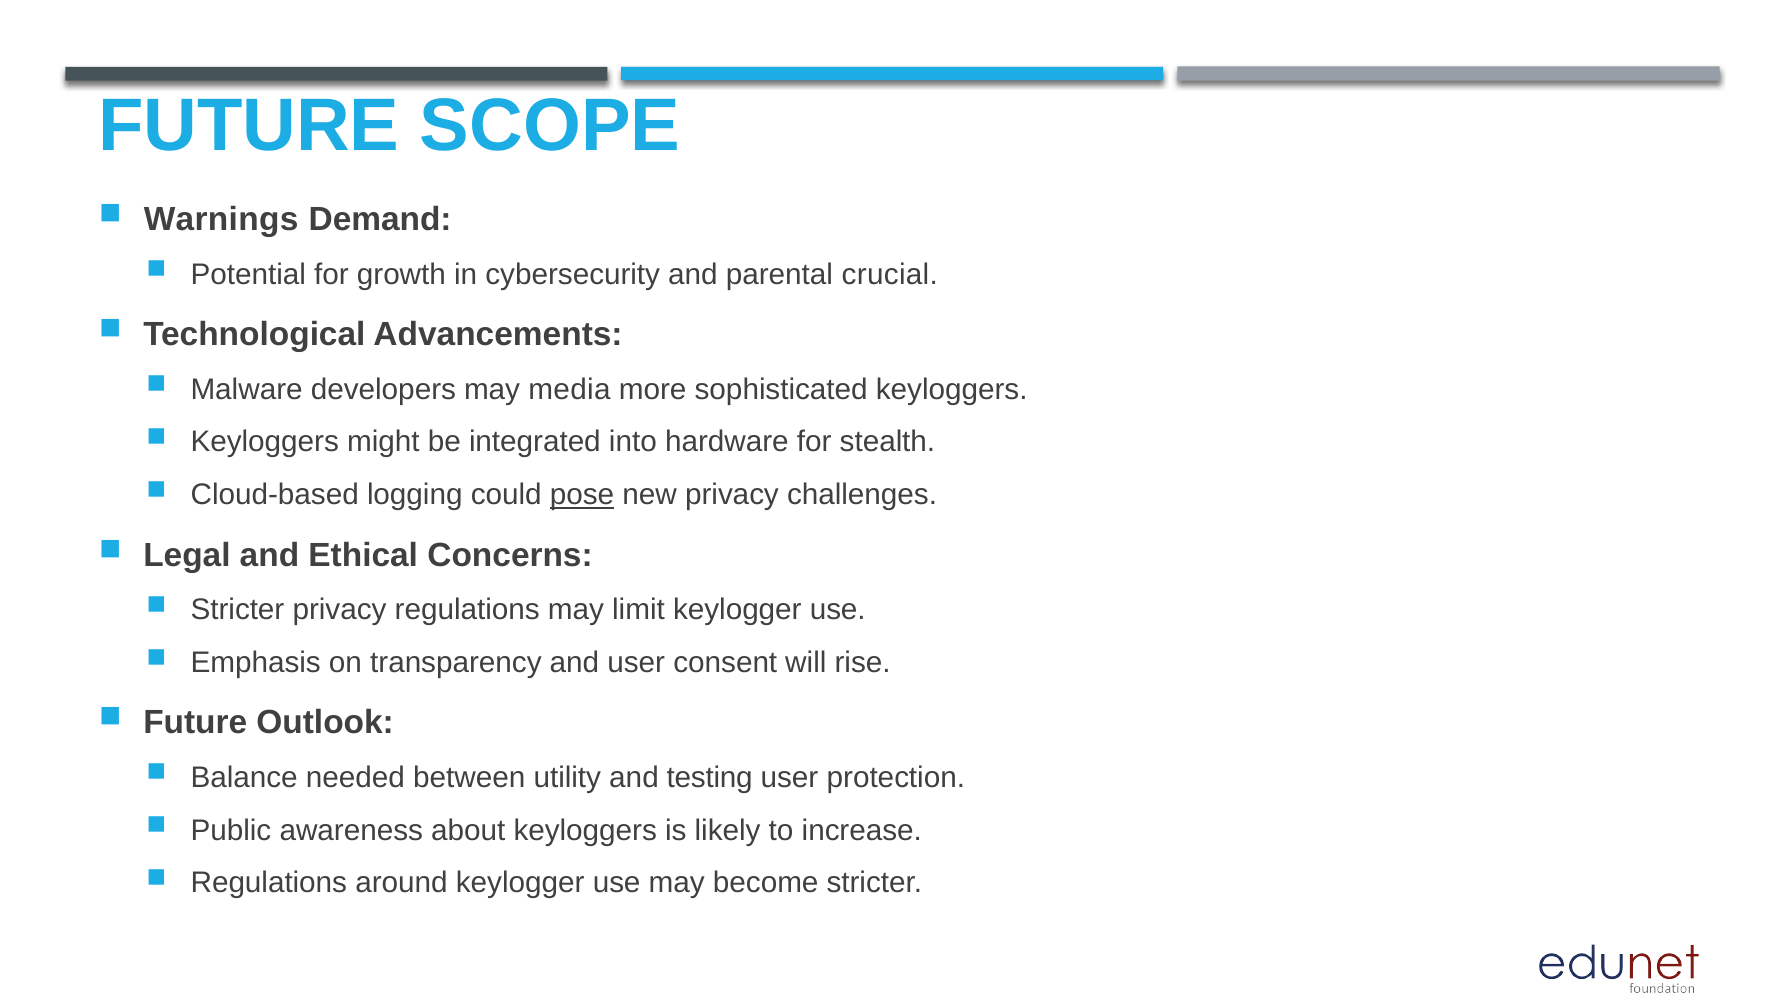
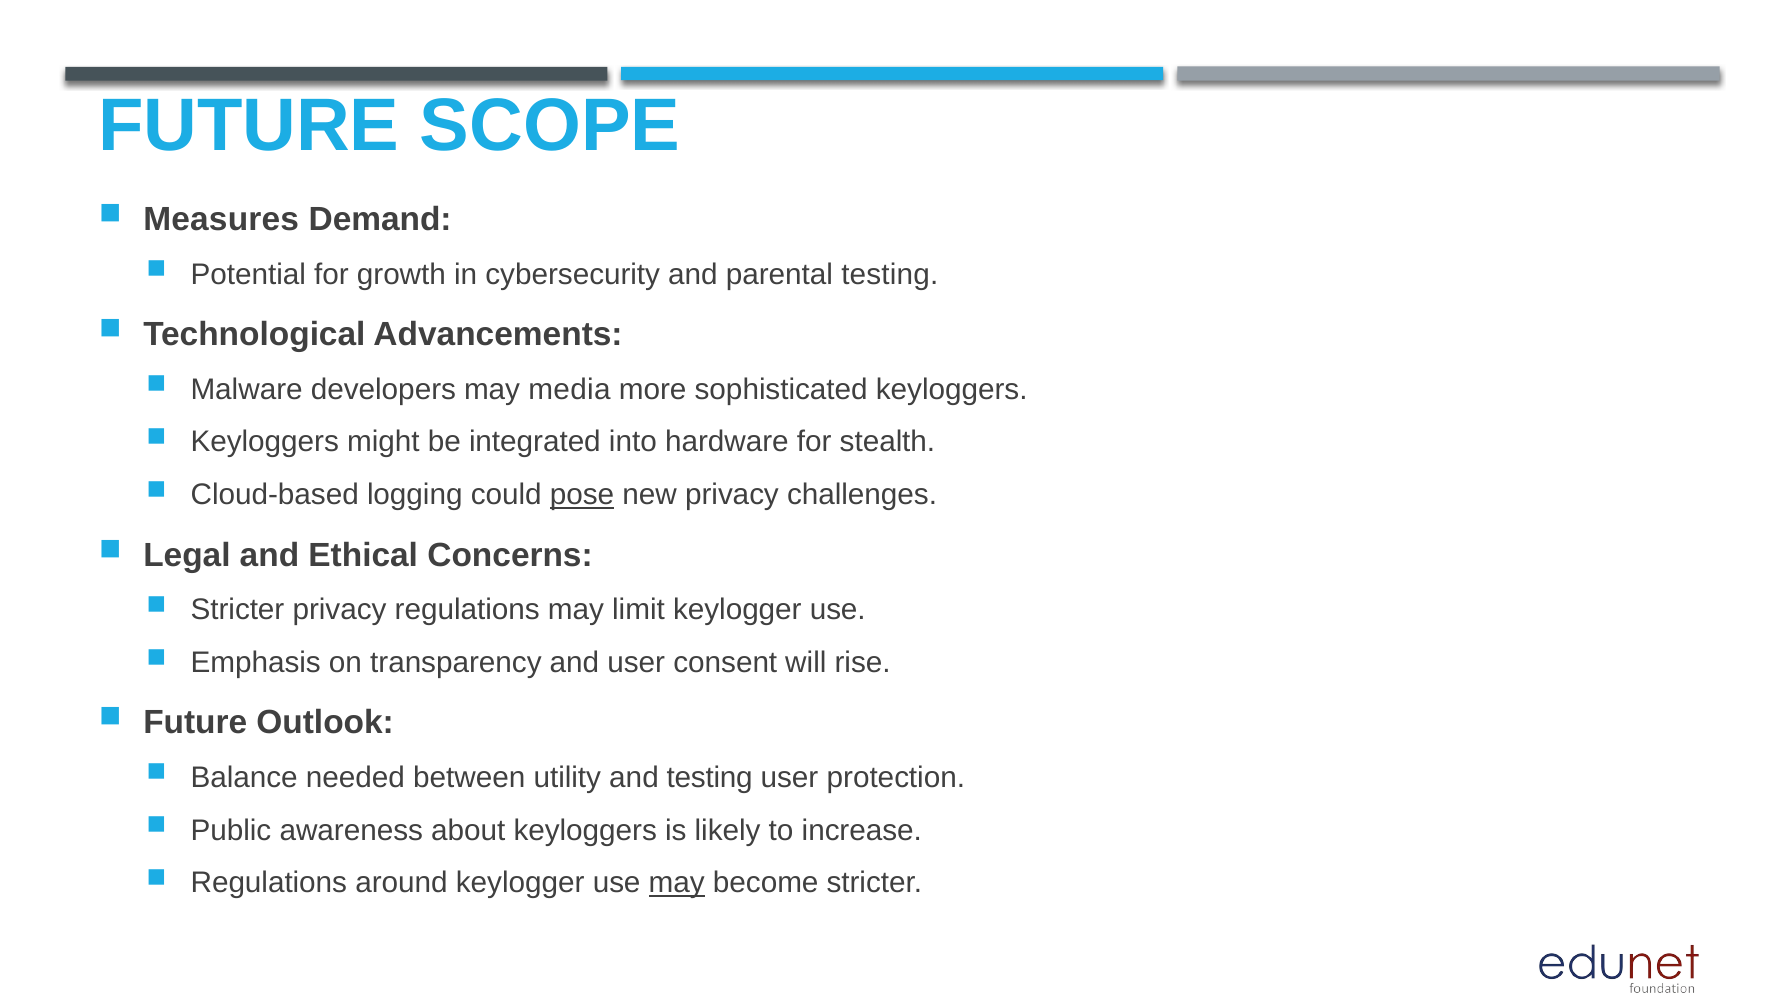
Warnings: Warnings -> Measures
parental crucial: crucial -> testing
may at (677, 883) underline: none -> present
